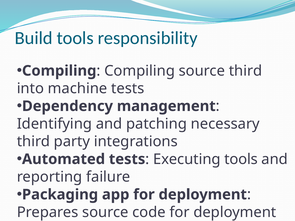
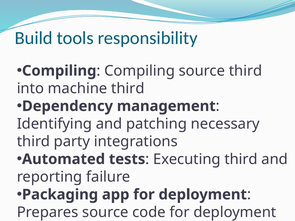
machine tests: tests -> third
Executing tools: tools -> third
